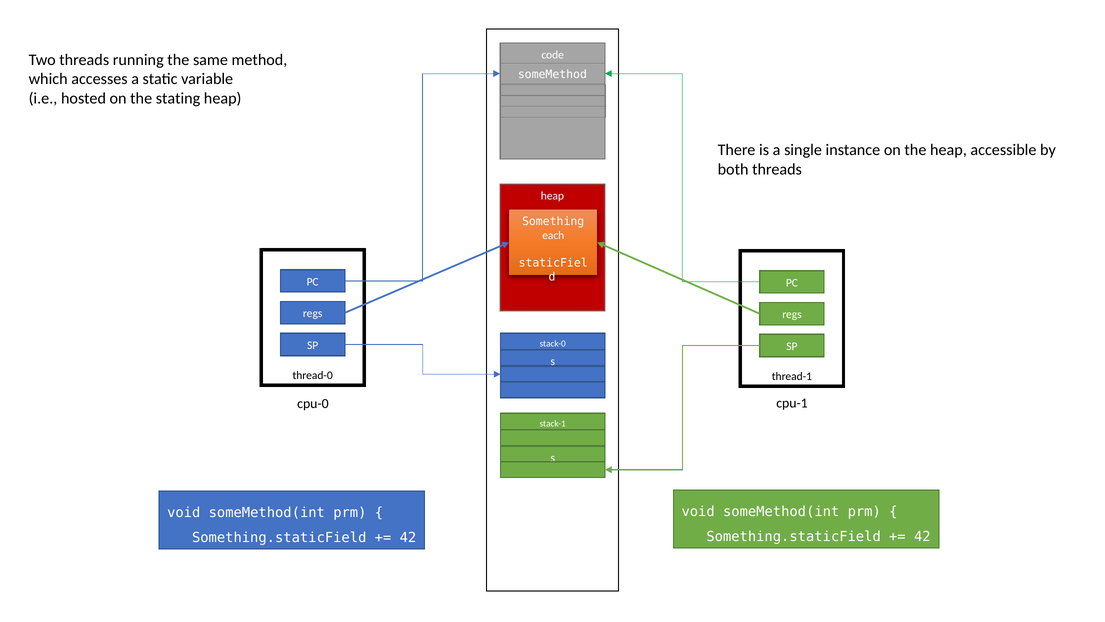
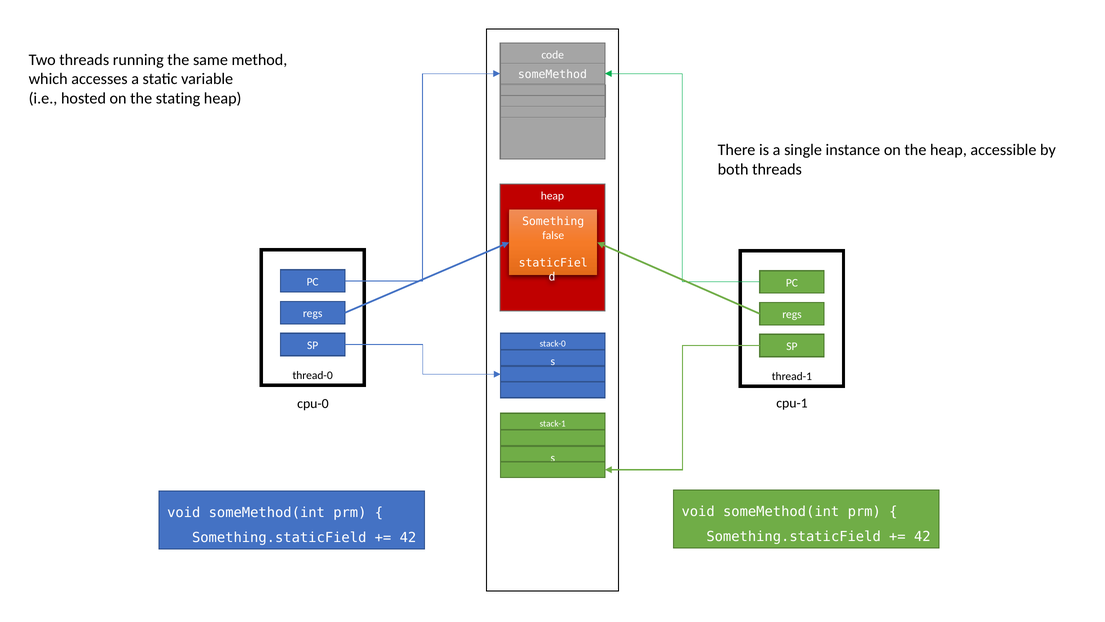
each: each -> false
